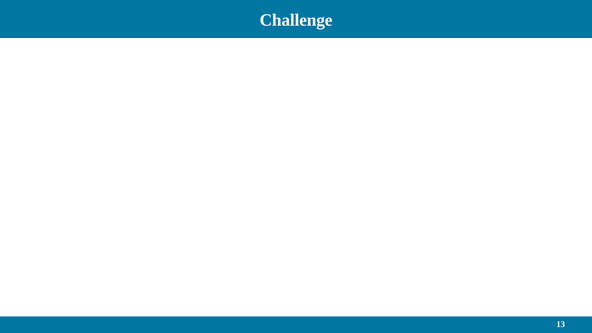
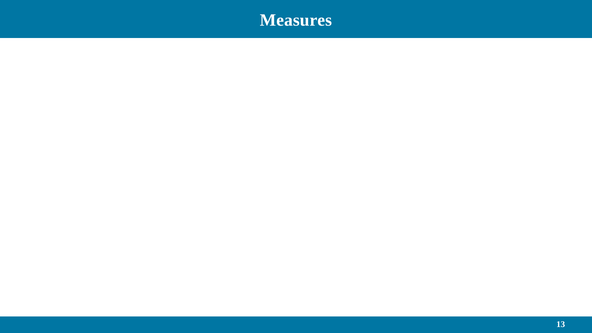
Challenge: Challenge -> Measures
